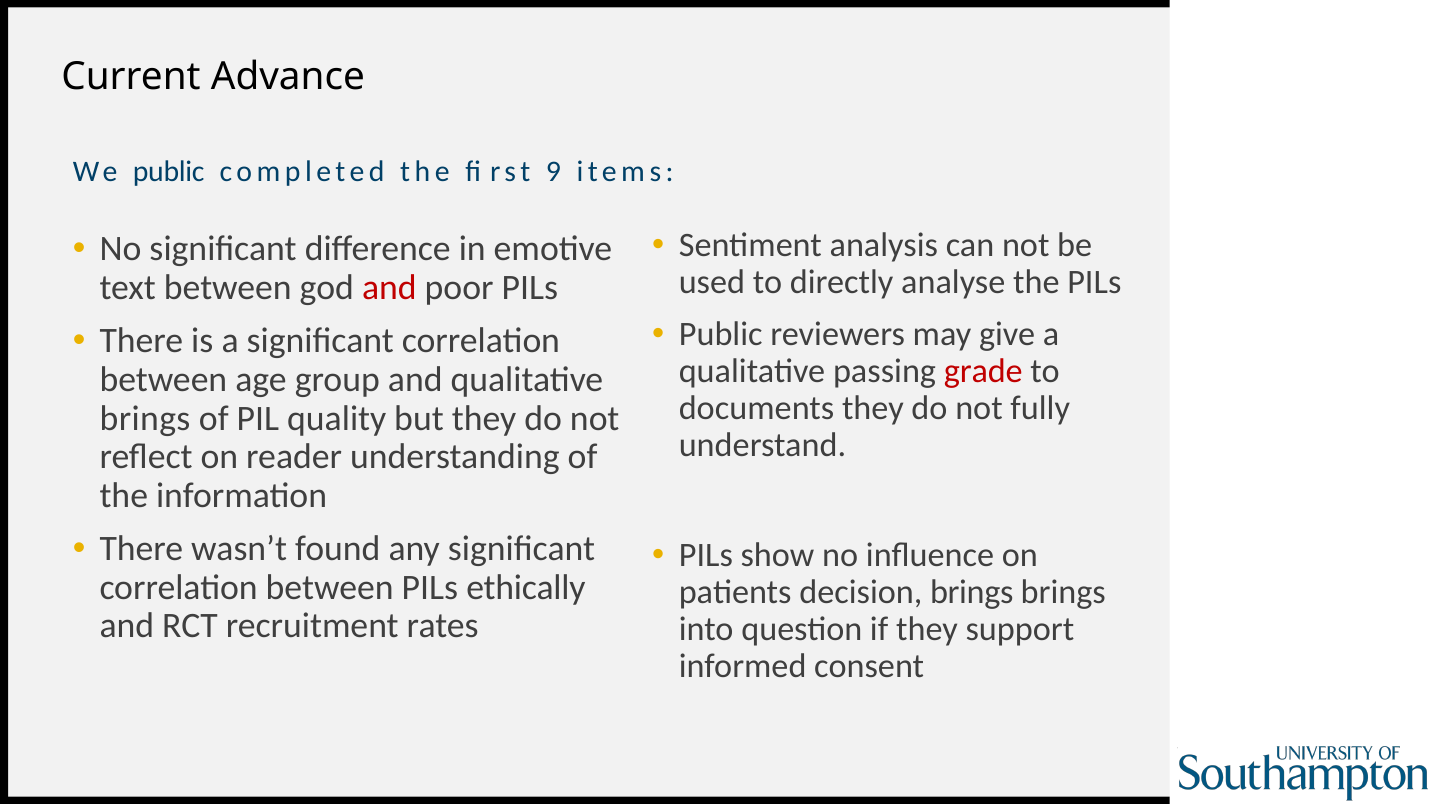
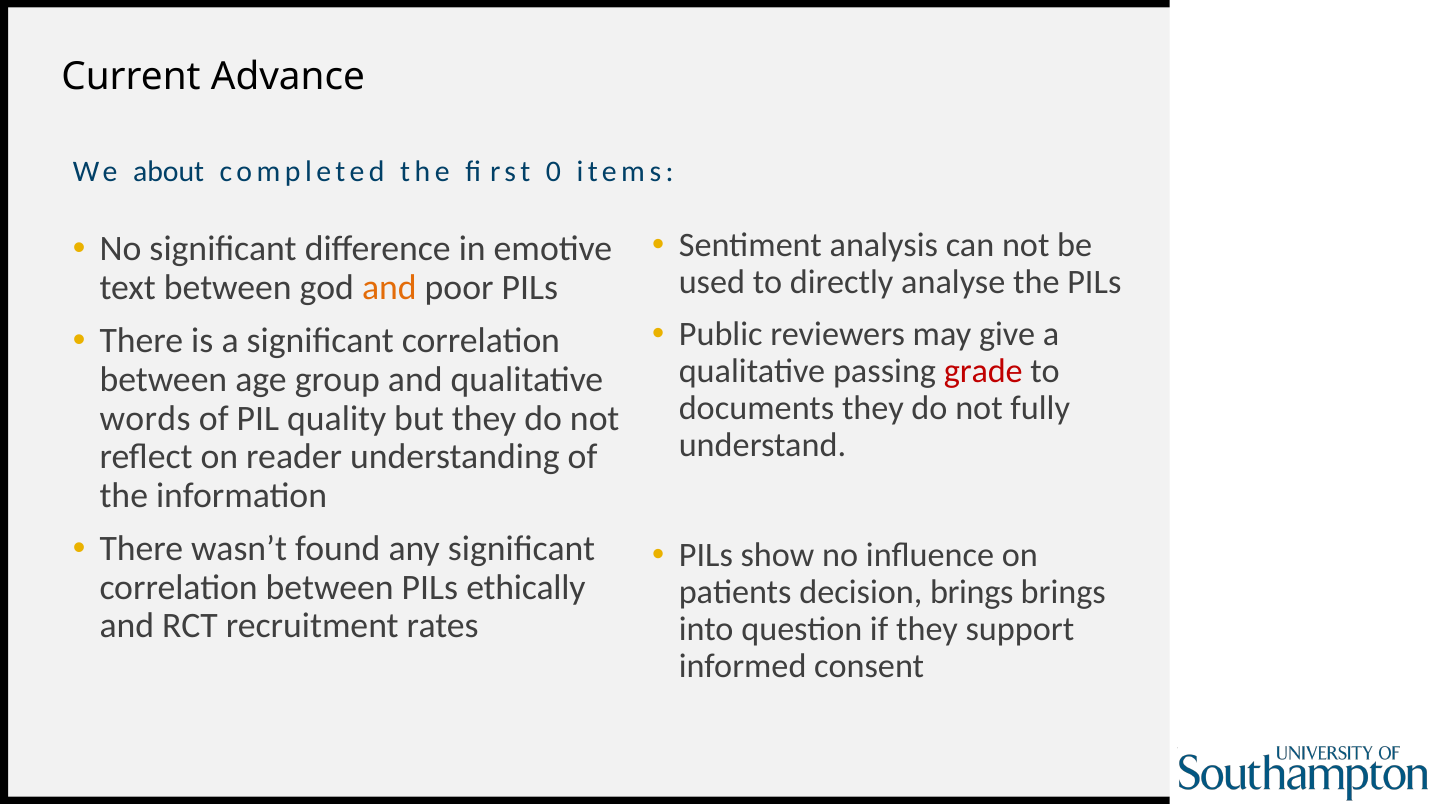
We public: public -> about
9: 9 -> 0
and at (389, 288) colour: red -> orange
brings at (145, 418): brings -> words
